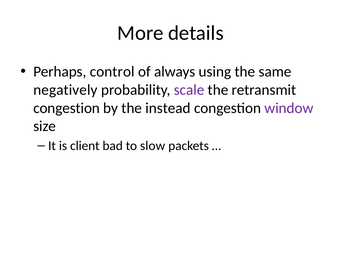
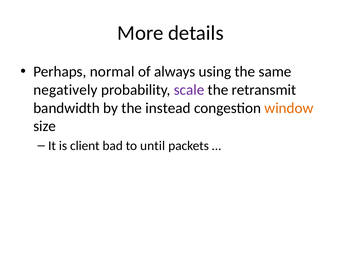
control: control -> normal
congestion at (67, 108): congestion -> bandwidth
window colour: purple -> orange
slow: slow -> until
